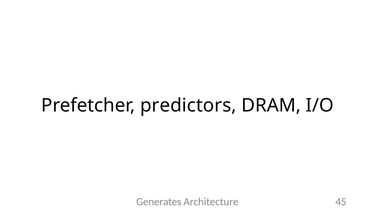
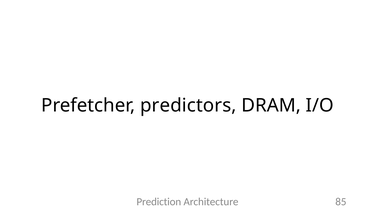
Generates: Generates -> Prediction
45: 45 -> 85
